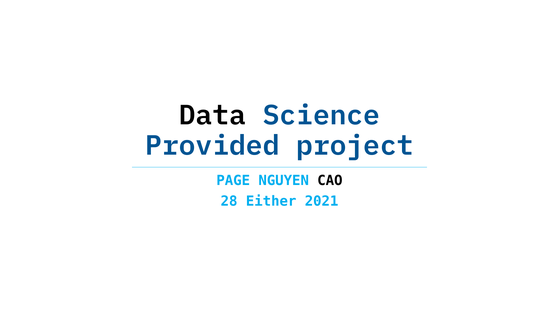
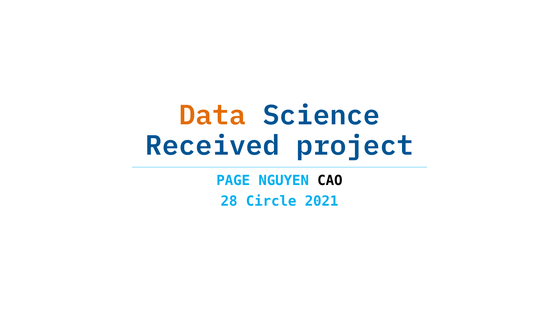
Data colour: black -> orange
Provided: Provided -> Received
Either: Either -> Circle
